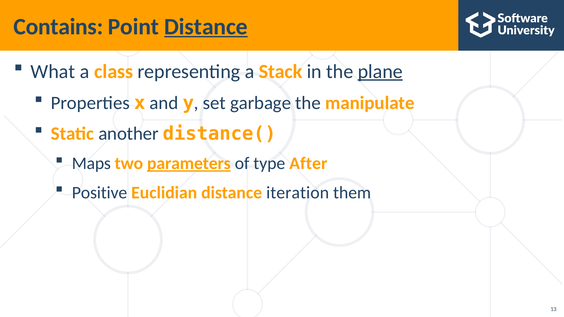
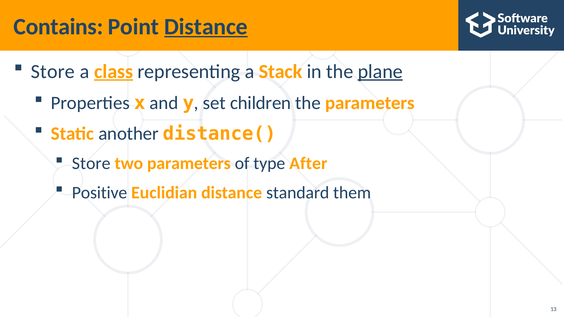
What at (53, 72): What -> Store
class underline: none -> present
garbage: garbage -> children
the manipulate: manipulate -> parameters
Maps at (91, 164): Maps -> Store
parameters at (189, 164) underline: present -> none
iteration: iteration -> standard
